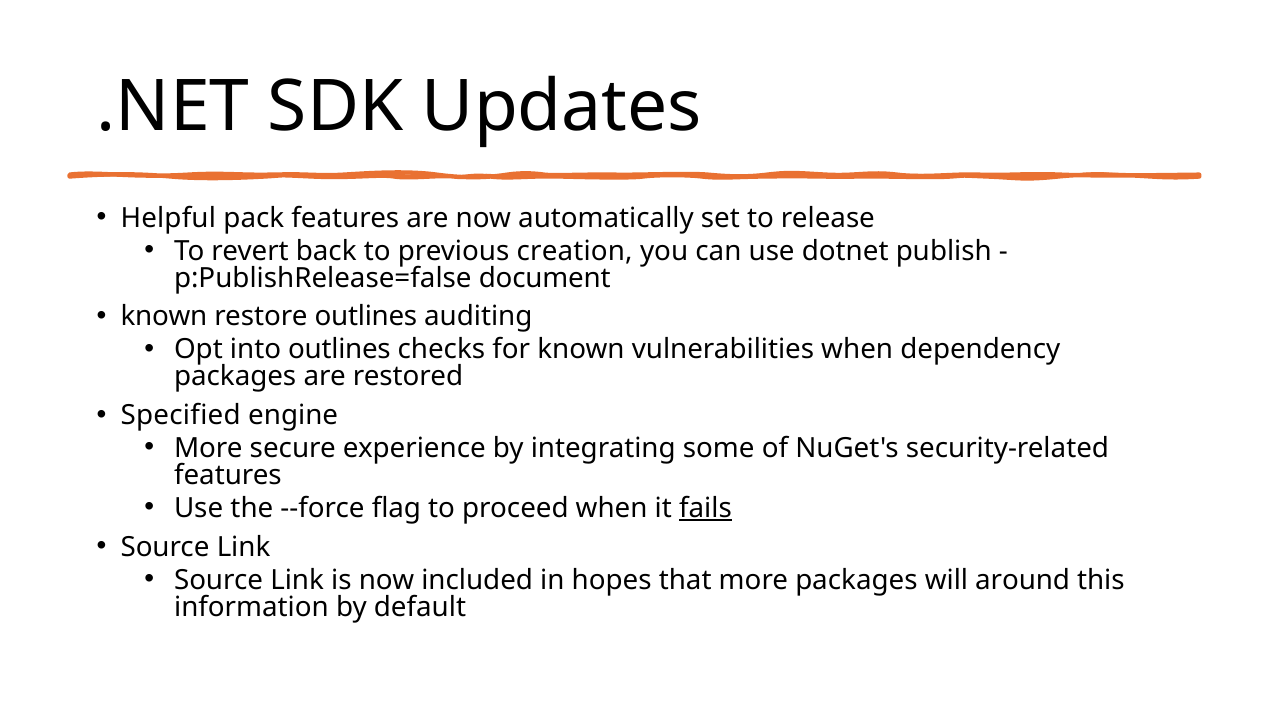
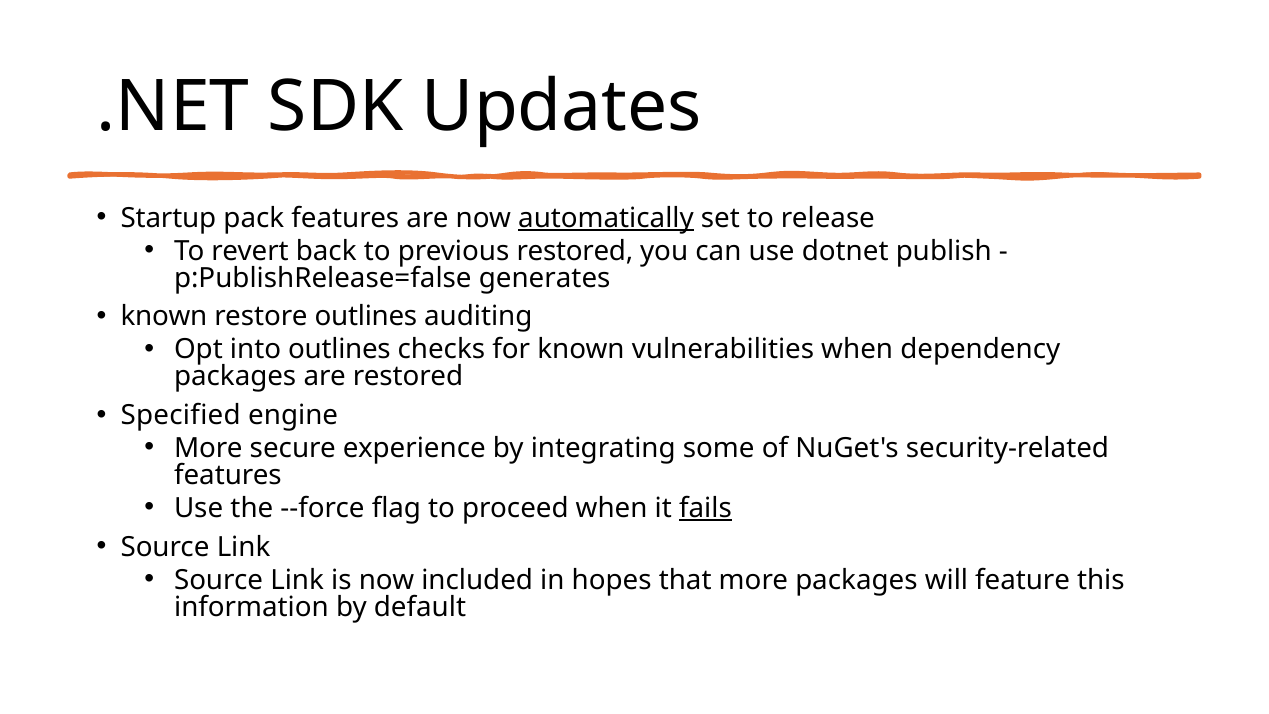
Helpful: Helpful -> Startup
automatically underline: none -> present
previous creation: creation -> restored
document: document -> generates
around: around -> feature
